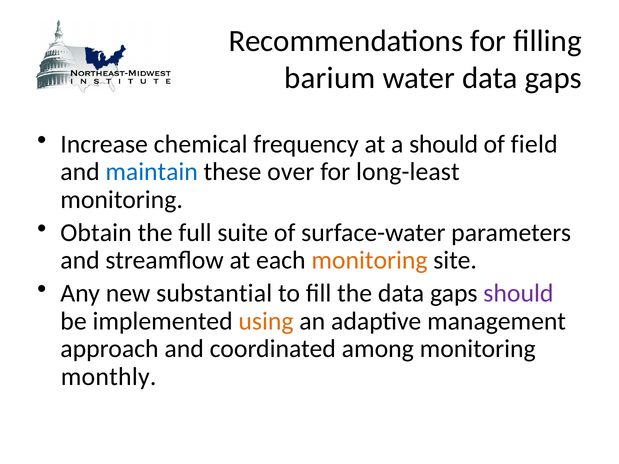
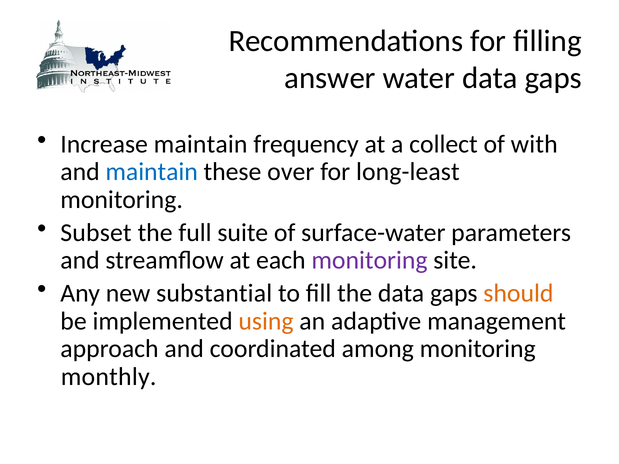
barium: barium -> answer
Increase chemical: chemical -> maintain
a should: should -> collect
field: field -> with
Obtain: Obtain -> Subset
monitoring at (369, 261) colour: orange -> purple
should at (518, 293) colour: purple -> orange
